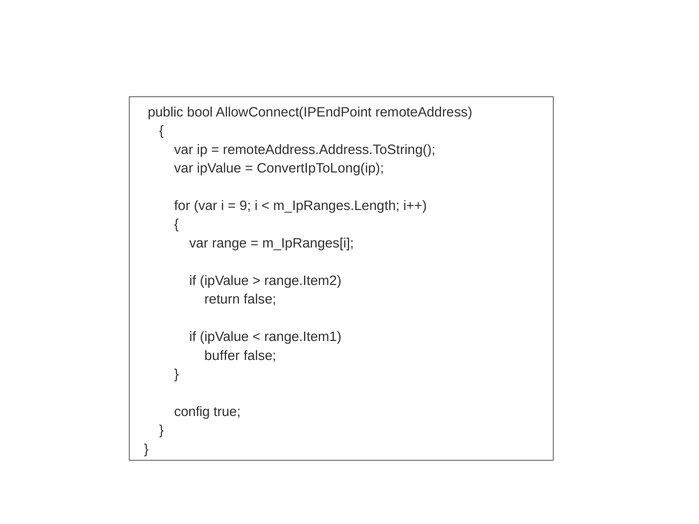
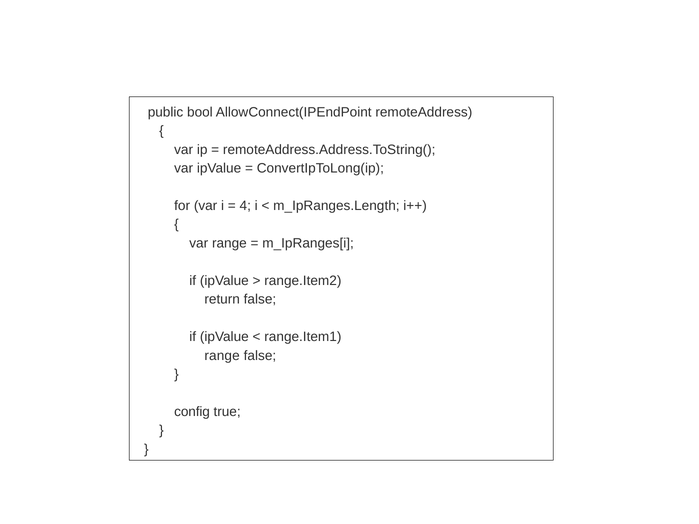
9: 9 -> 4
buffer at (222, 356): buffer -> range
